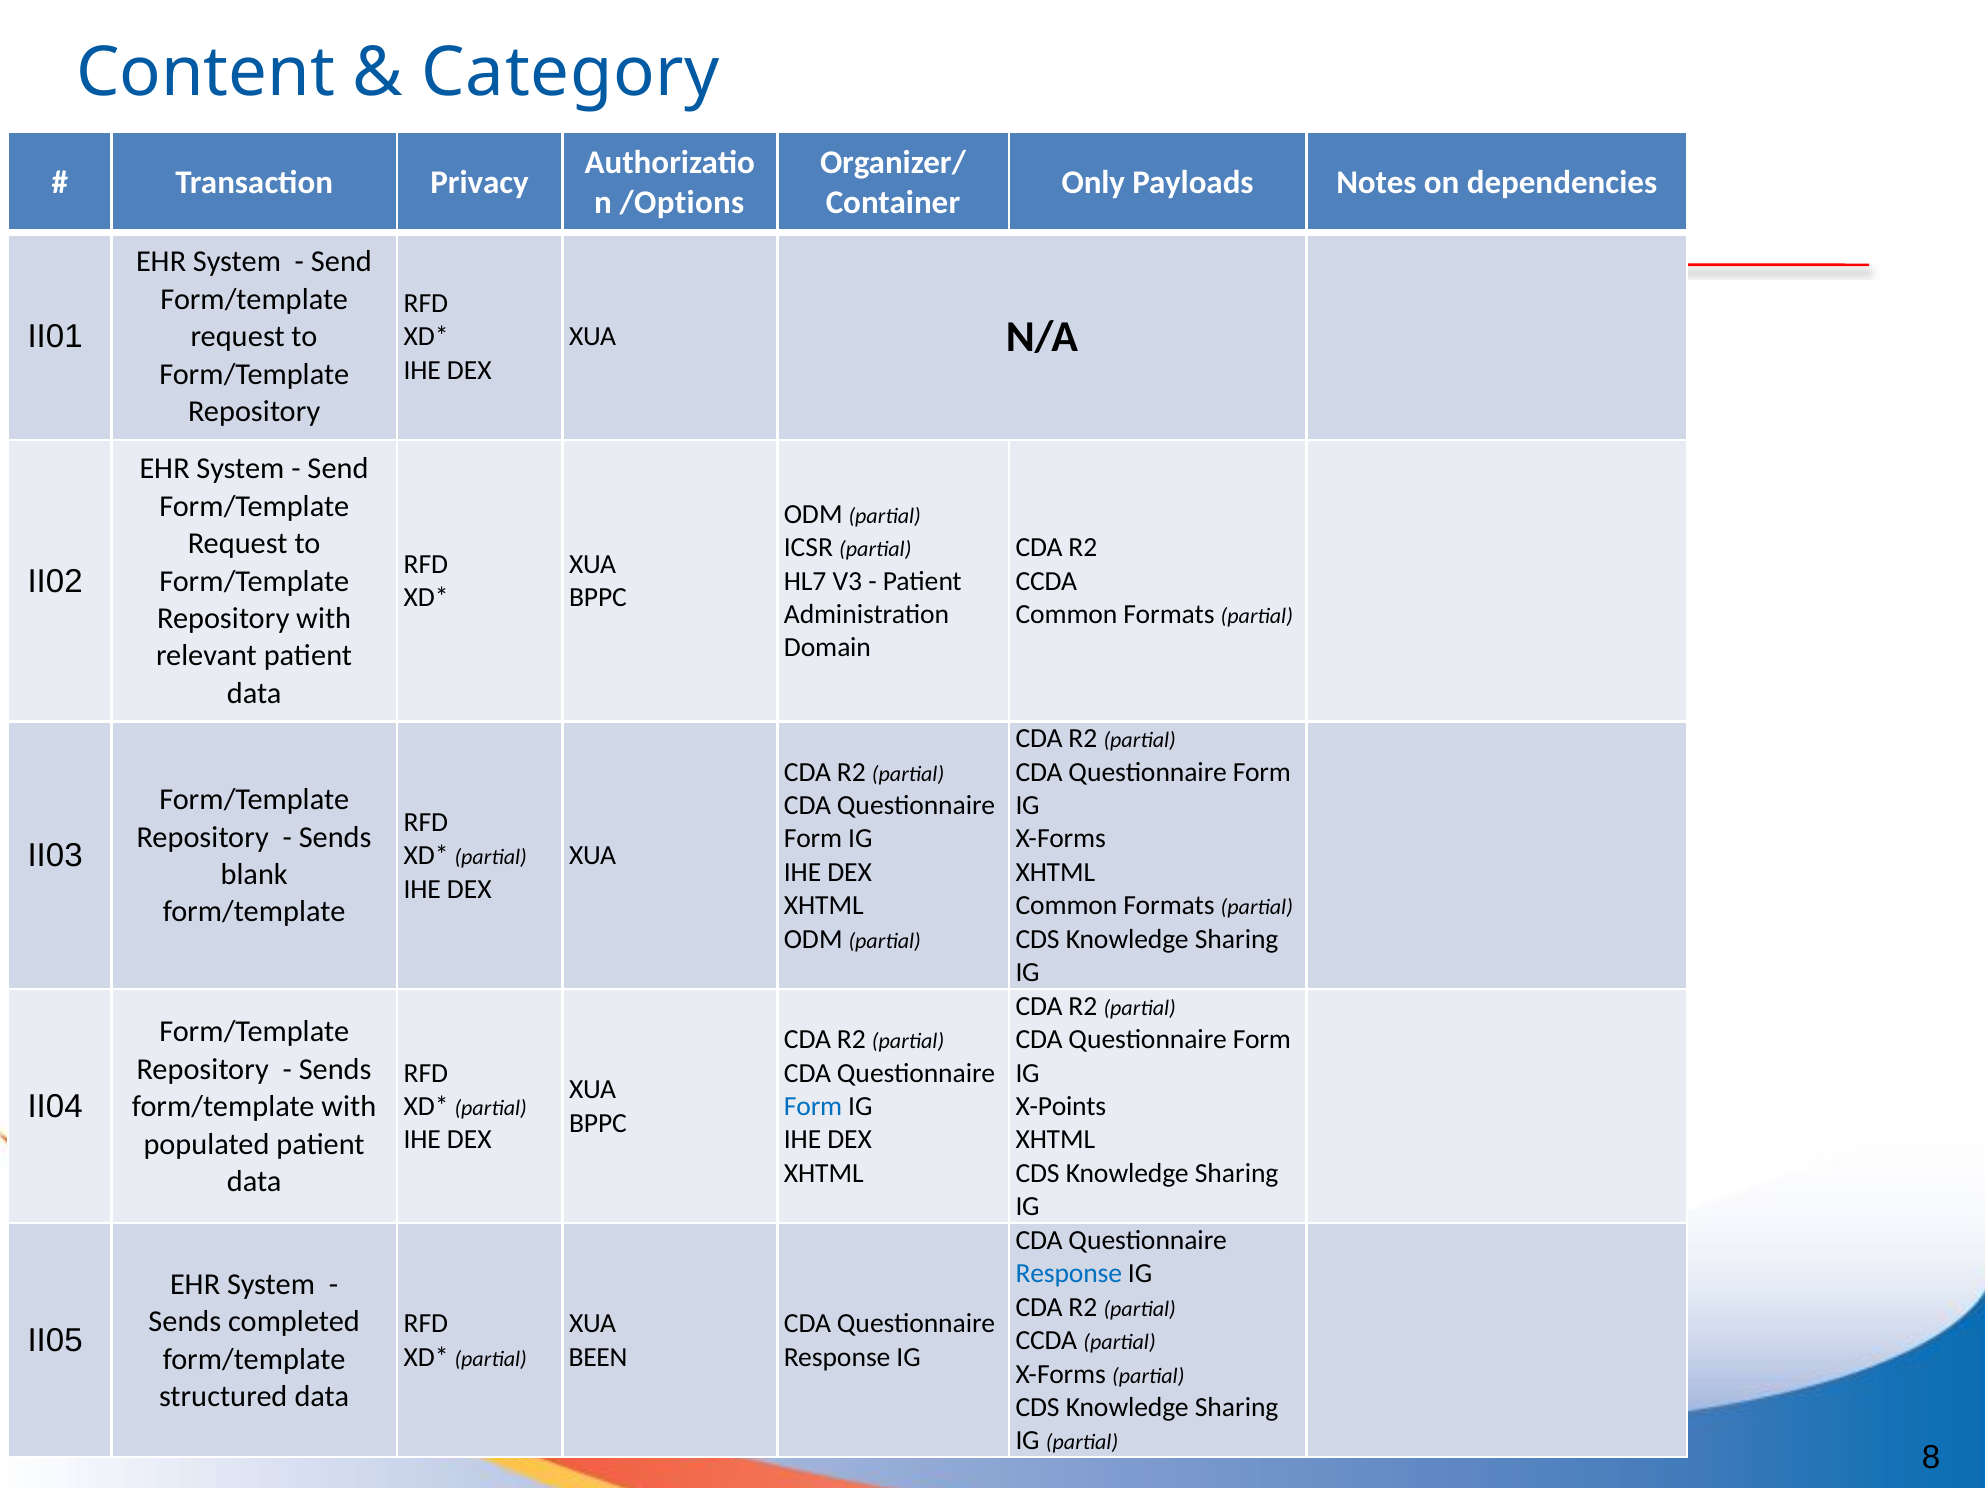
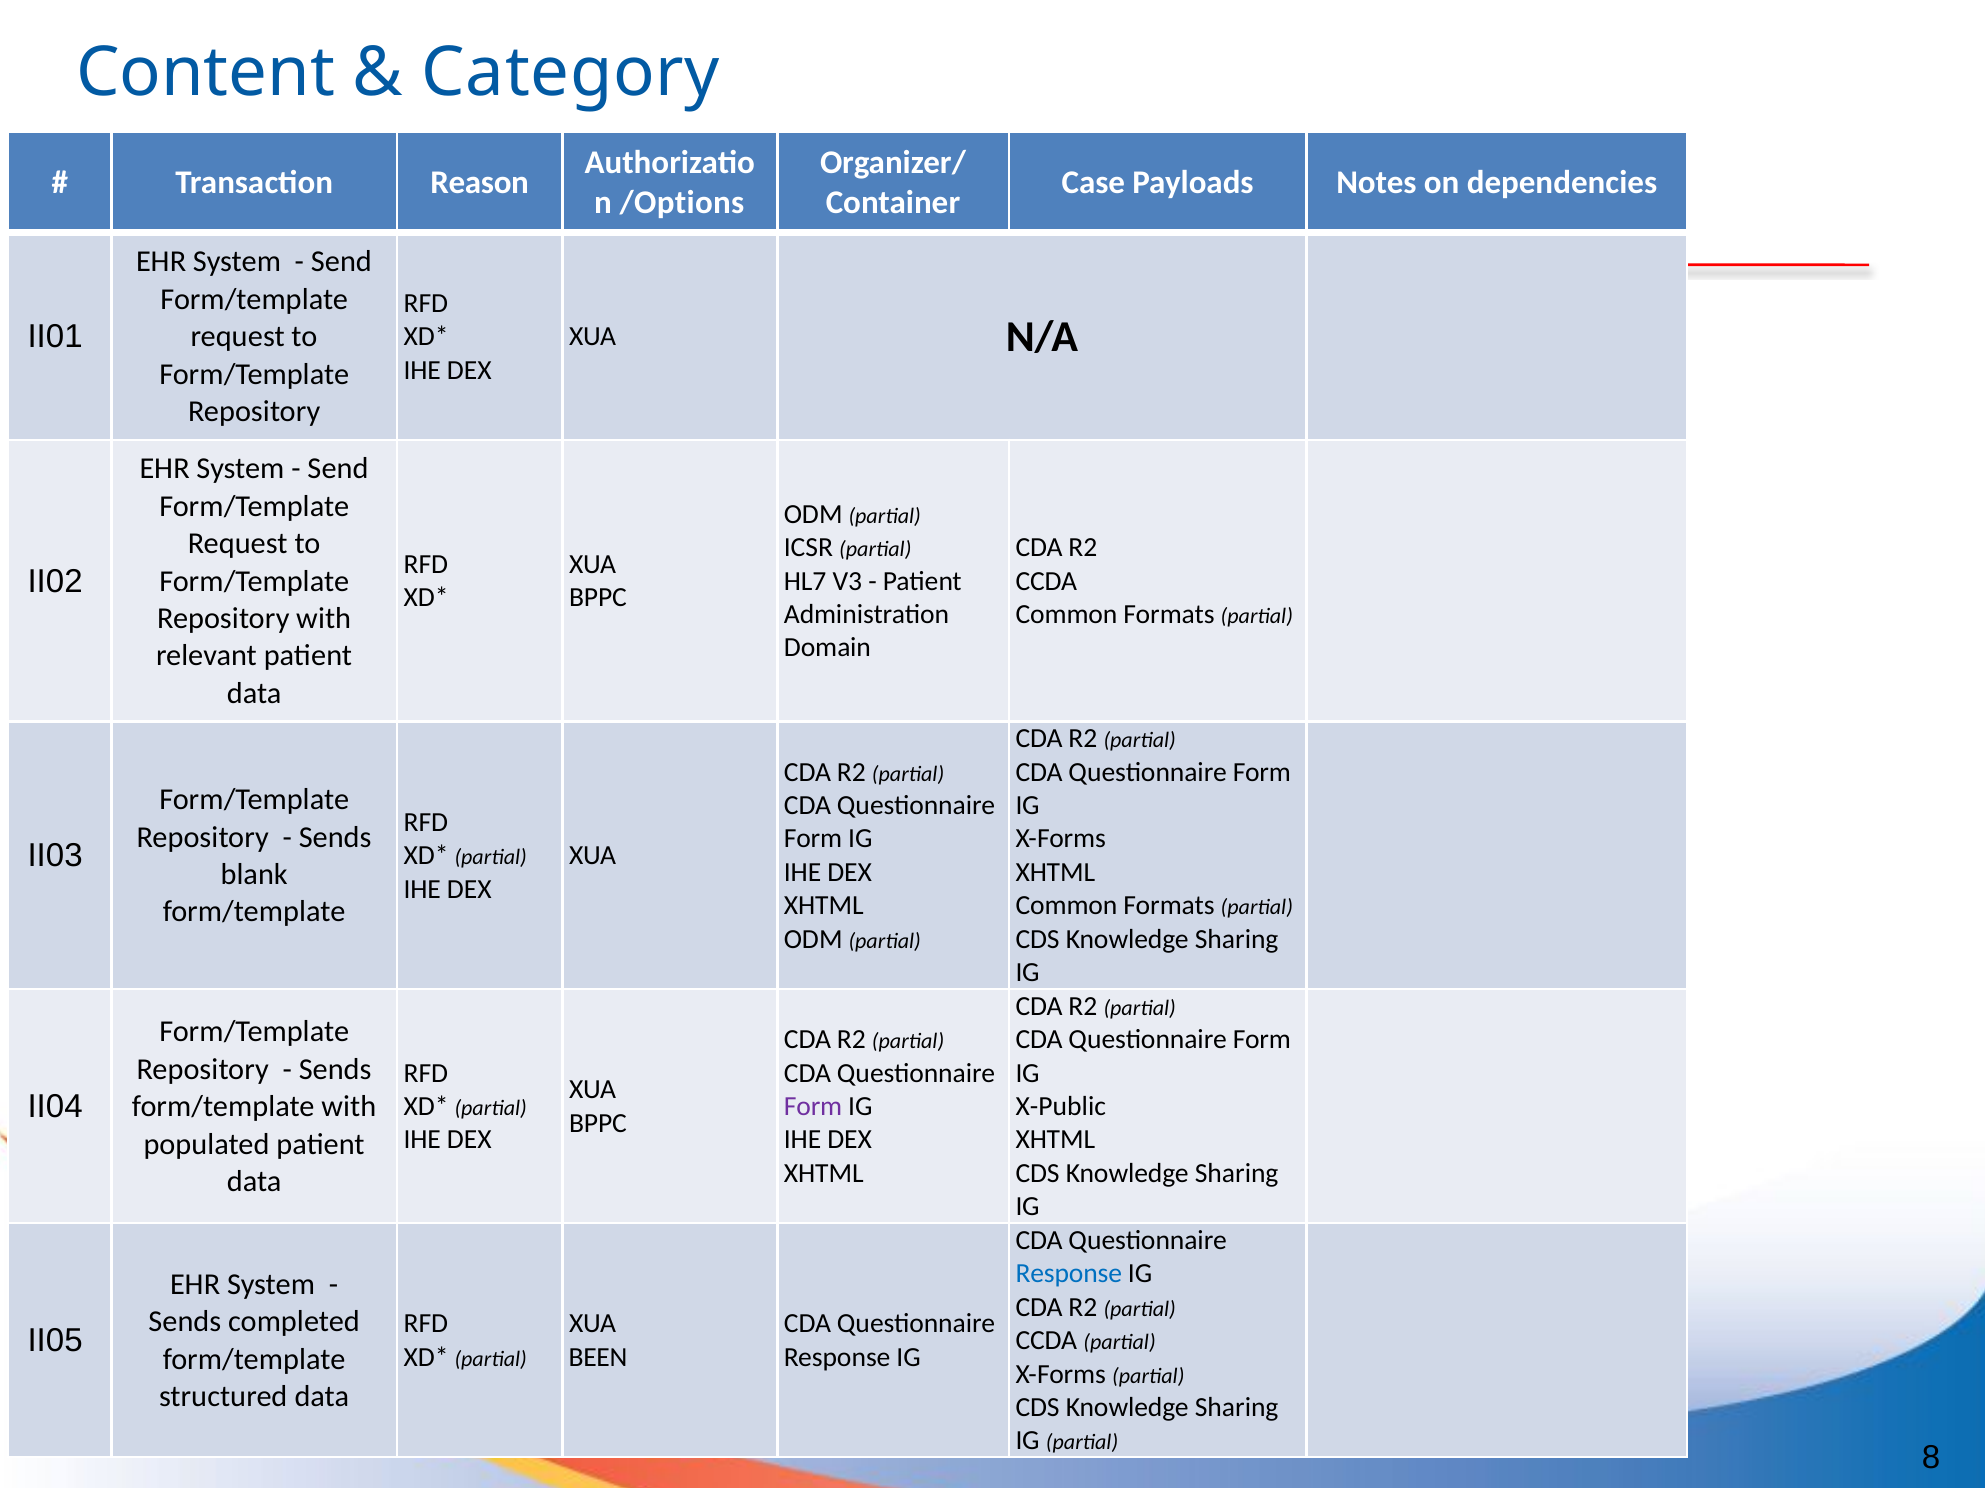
Privacy: Privacy -> Reason
Only: Only -> Case
Form at (813, 1107) colour: blue -> purple
X-Points: X-Points -> X-Public
